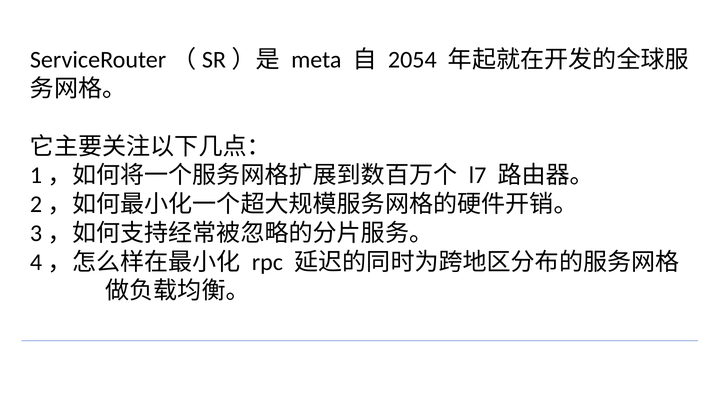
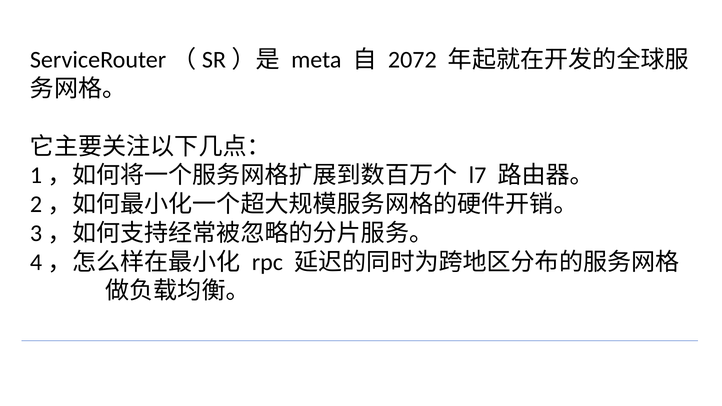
2054: 2054 -> 2072
